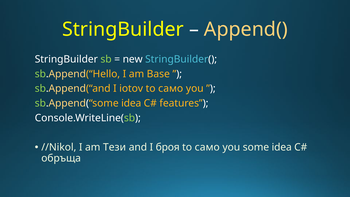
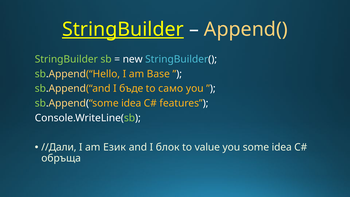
StringBuilder at (123, 29) underline: none -> present
StringBuilder at (66, 59) colour: white -> light green
iotov: iotov -> бъде
//Nikol: //Nikol -> //Дали
Тези: Тези -> Език
броя: броя -> блок
само at (207, 147): само -> value
